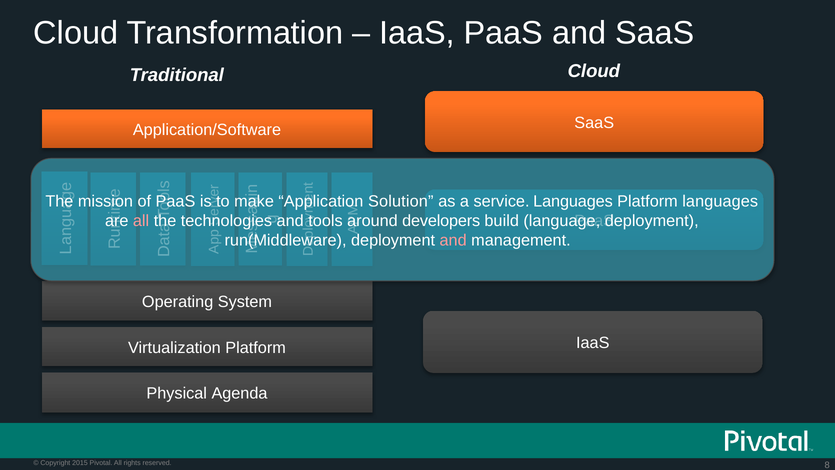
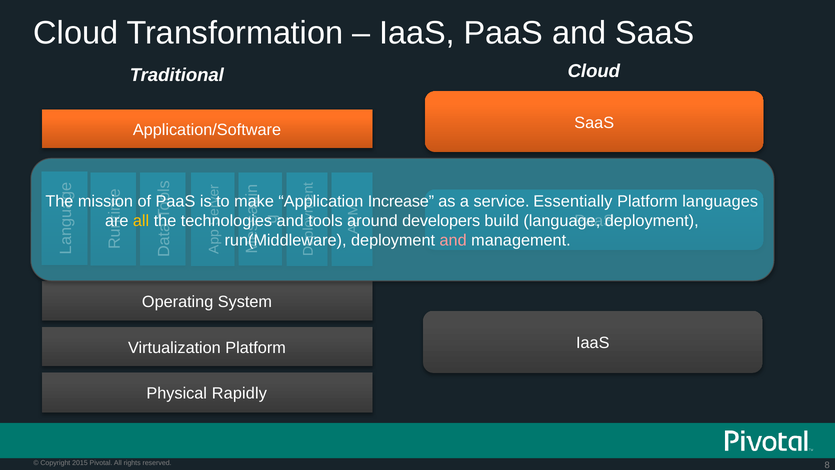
Solution: Solution -> Increase
service Languages: Languages -> Essentially
all at (141, 221) colour: pink -> yellow
Agenda: Agenda -> Rapidly
